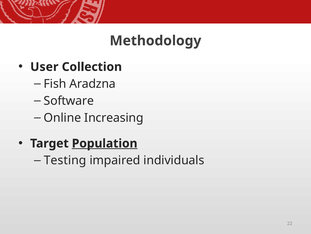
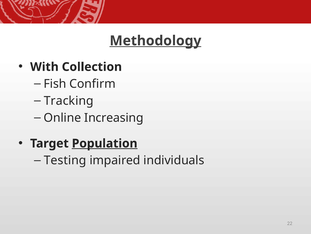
Methodology underline: none -> present
User: User -> With
Aradzna: Aradzna -> Confirm
Software: Software -> Tracking
